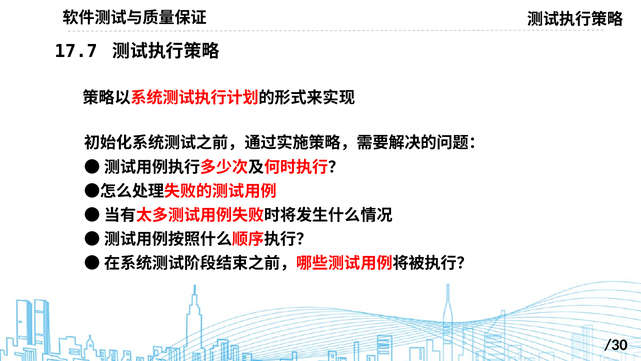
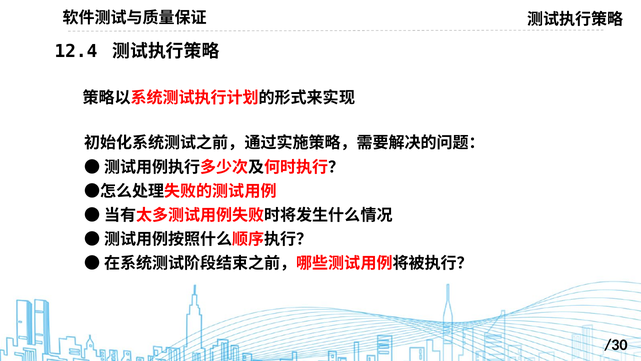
17.7: 17.7 -> 12.4
